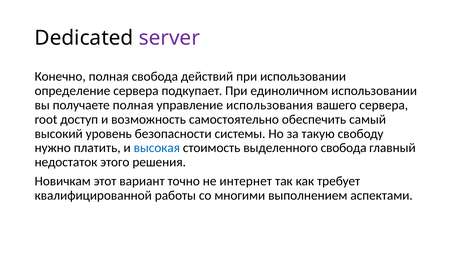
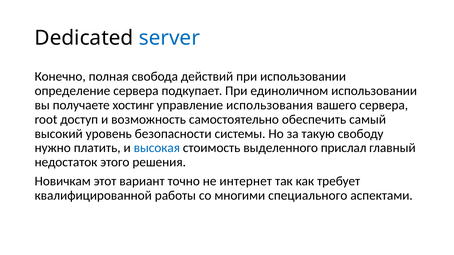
server colour: purple -> blue
получаете полная: полная -> хостинг
выделенного свобода: свобода -> прислал
выполнением: выполнением -> специального
